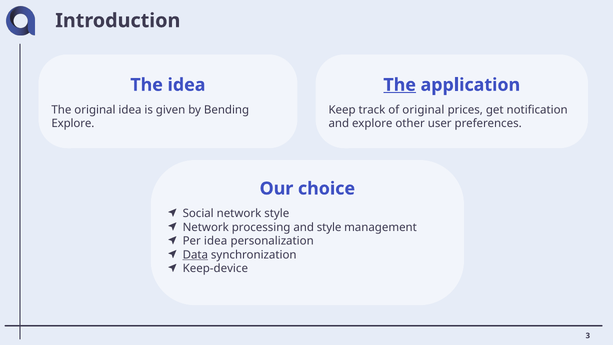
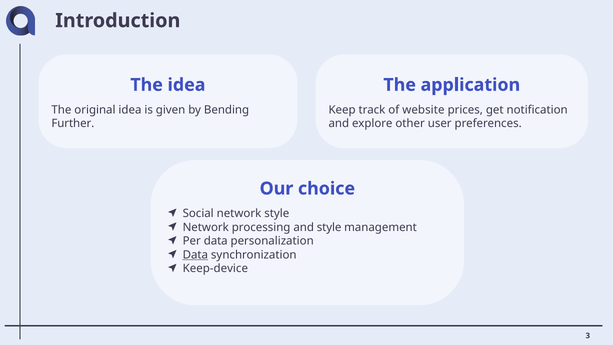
The at (400, 85) underline: present -> none
of original: original -> website
Explore at (73, 124): Explore -> Further
Per idea: idea -> data
